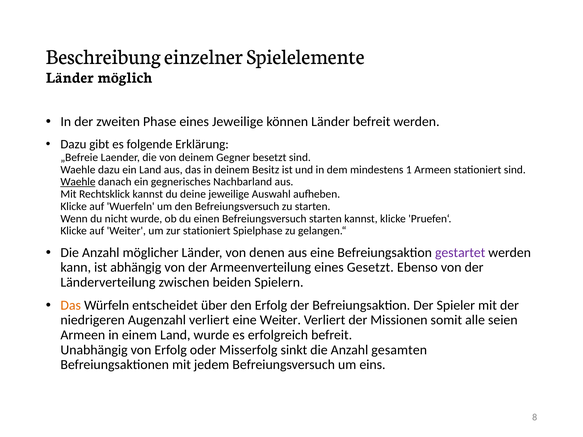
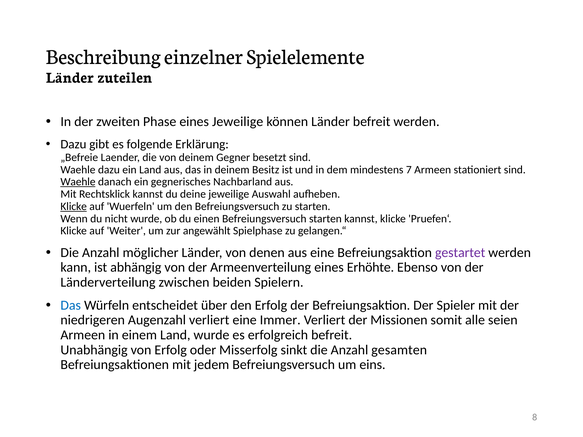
möglich: möglich -> zuteilen
1: 1 -> 7
Klicke at (74, 207) underline: none -> present
zur stationiert: stationiert -> angewählt
Gesetzt: Gesetzt -> Erhöhte
Das at (71, 305) colour: orange -> blue
eine Weiter: Weiter -> Immer
